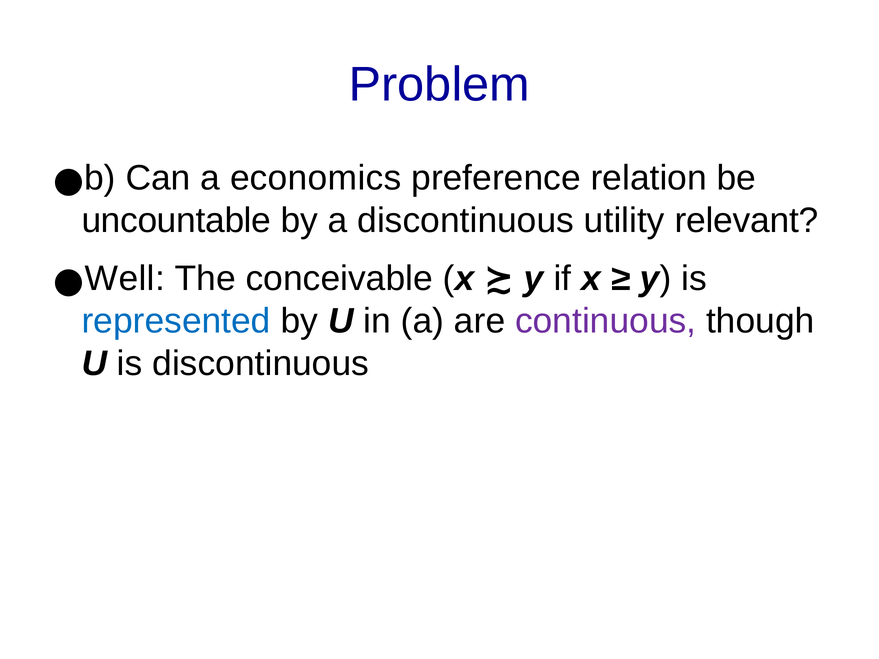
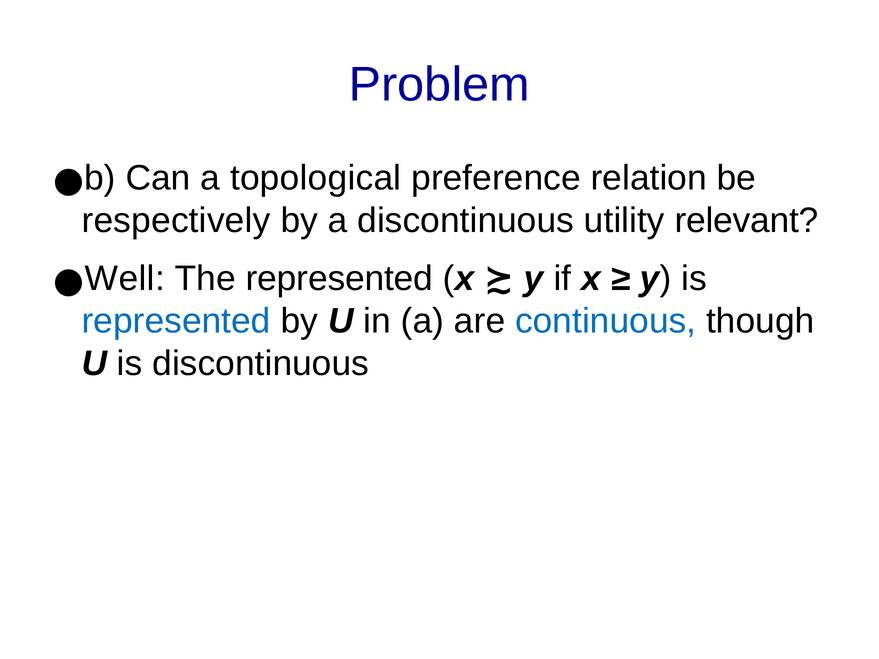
economics: economics -> topological
uncountable: uncountable -> respectively
The conceivable: conceivable -> represented
continuous colour: purple -> blue
